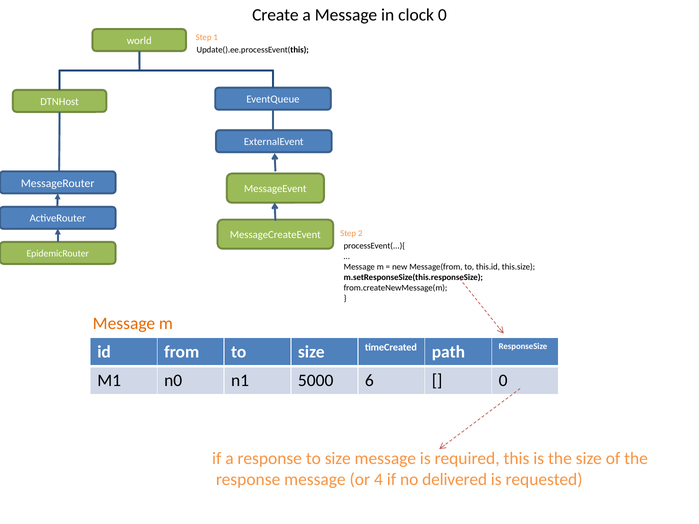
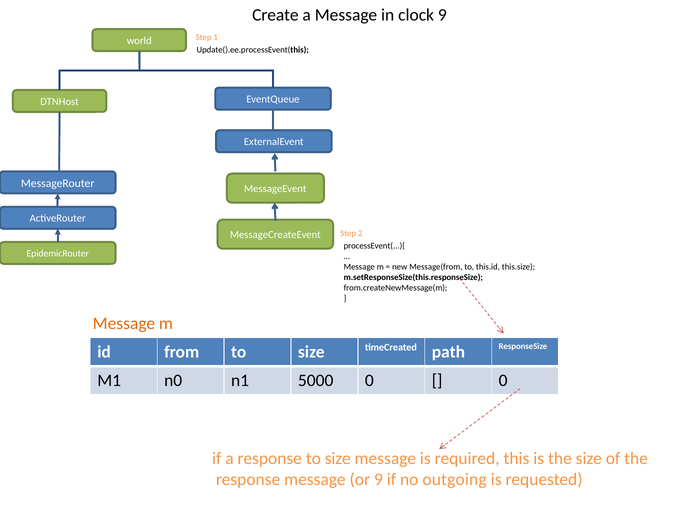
clock 0: 0 -> 9
5000 6: 6 -> 0
or 4: 4 -> 9
delivered: delivered -> outgoing
